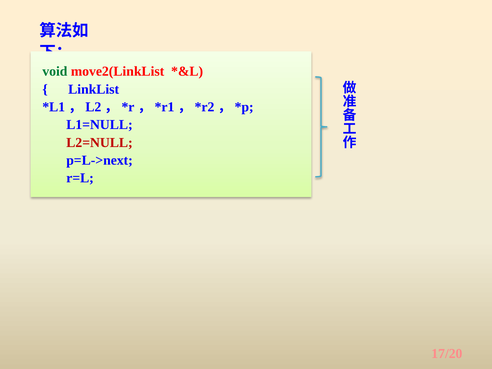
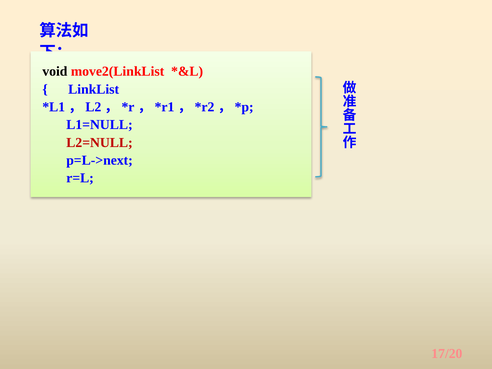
void colour: green -> black
